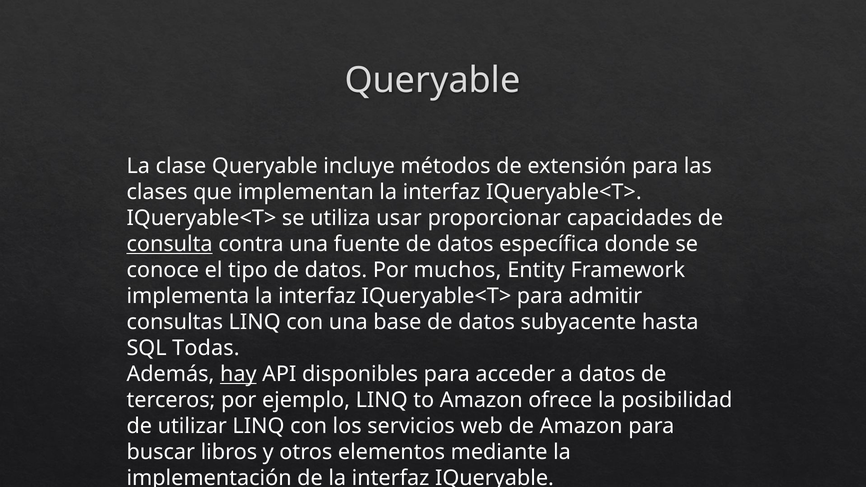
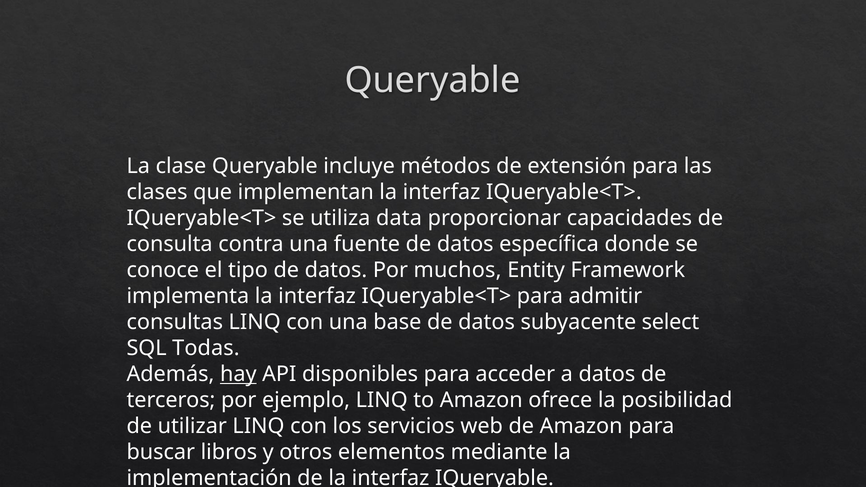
usar: usar -> data
consulta underline: present -> none
hasta: hasta -> select
